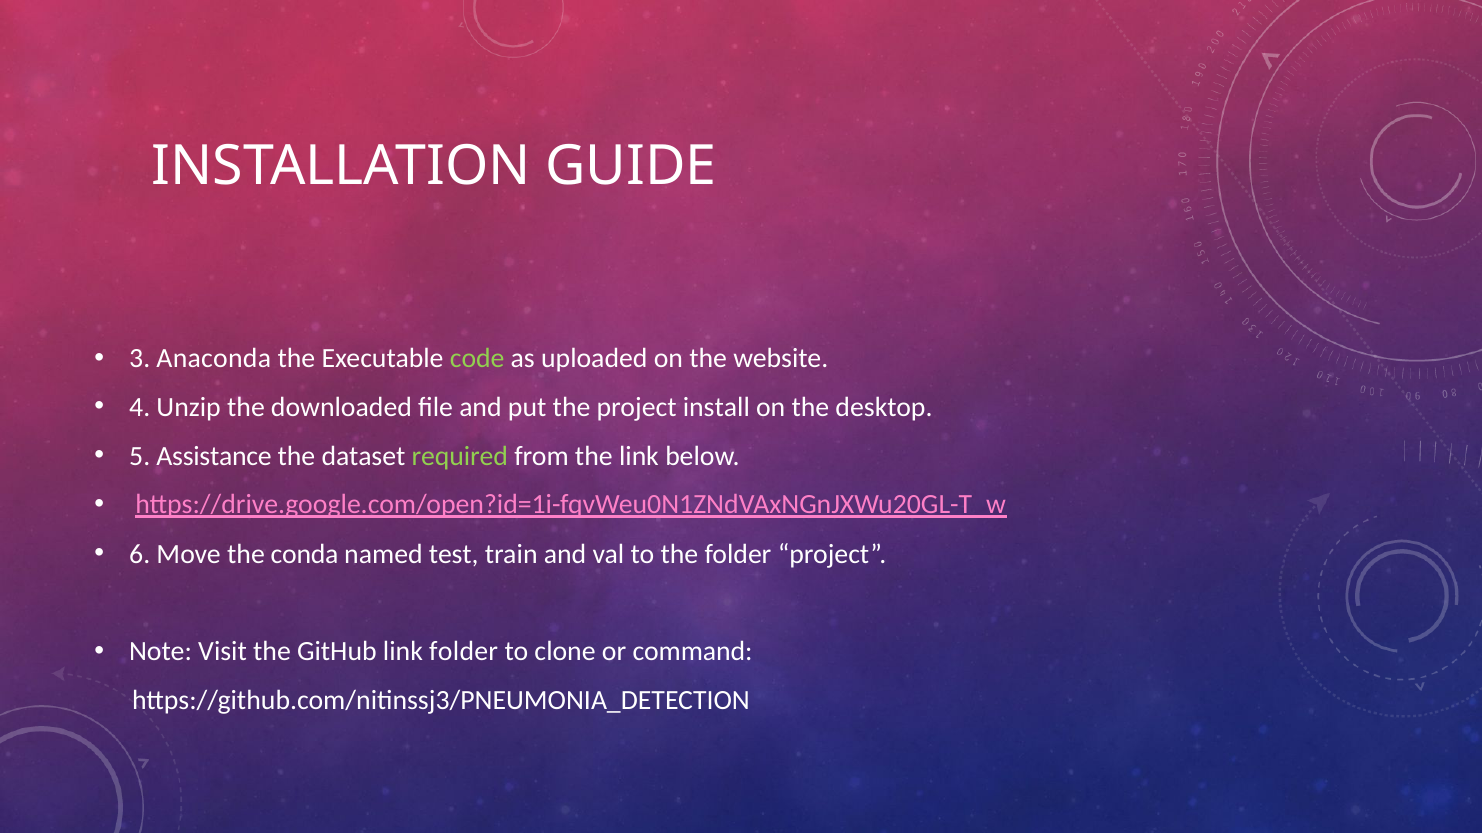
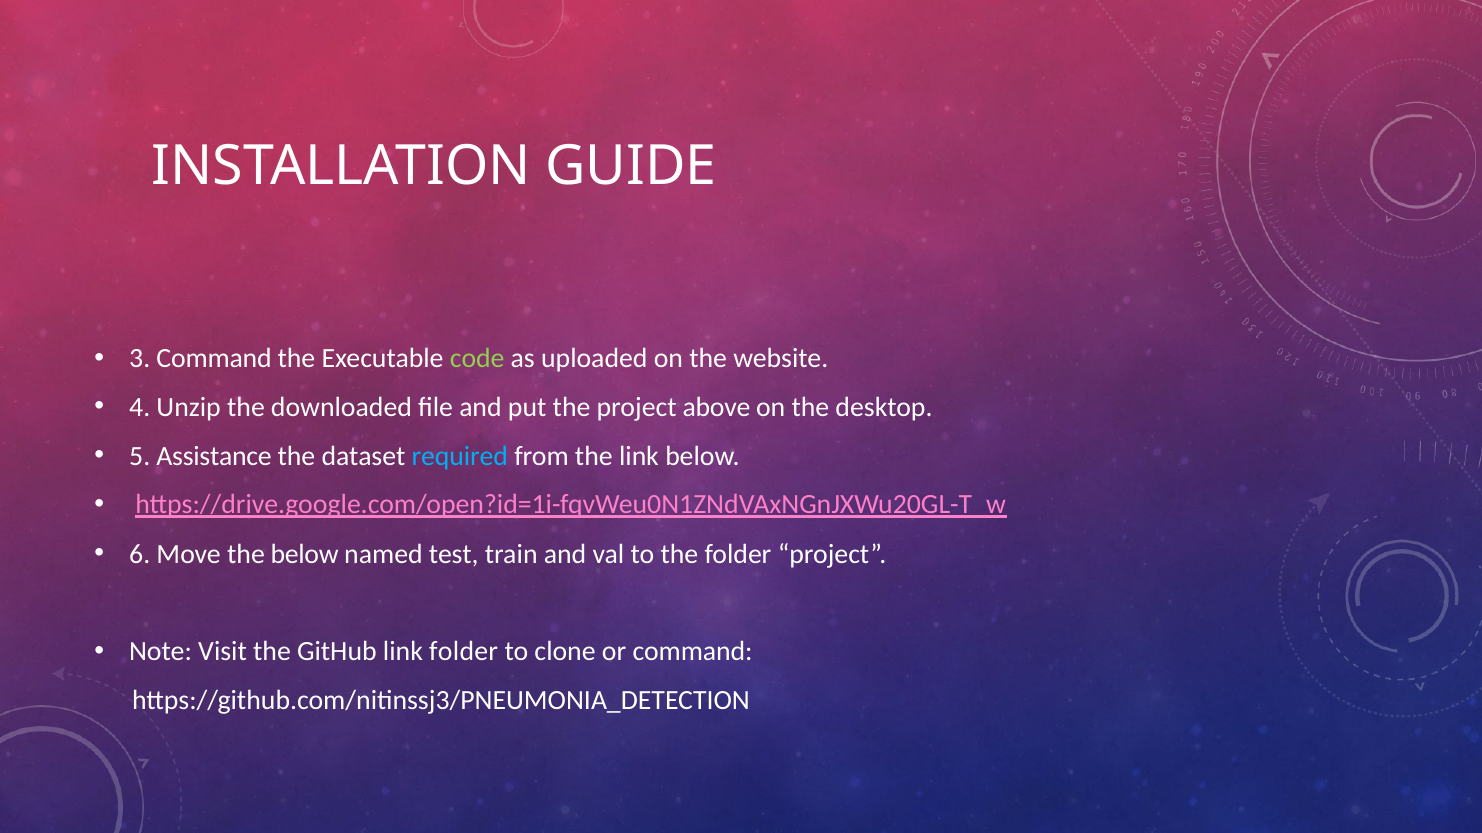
3 Anaconda: Anaconda -> Command
install: install -> above
required colour: light green -> light blue
the conda: conda -> below
